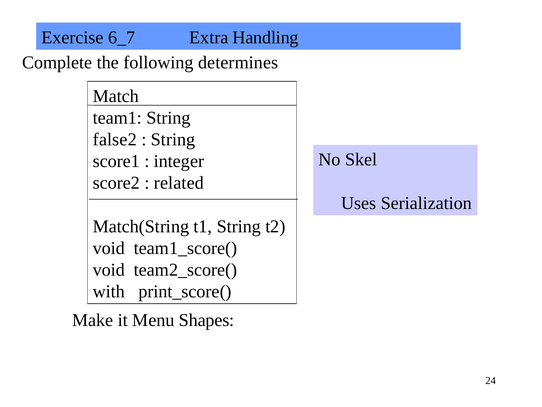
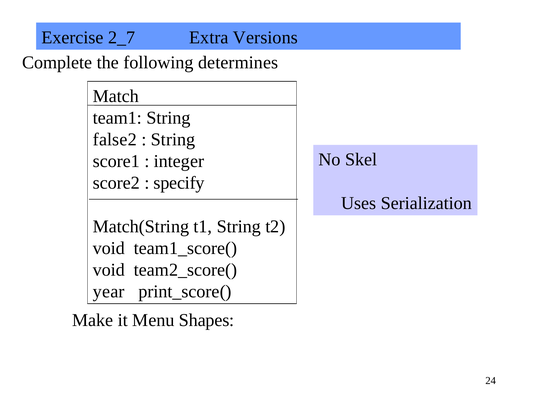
6_7: 6_7 -> 2_7
Handling: Handling -> Versions
related: related -> specify
with: with -> year
